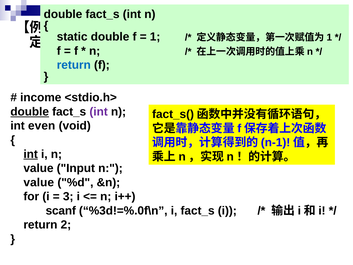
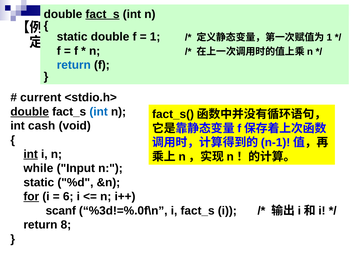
fact_s at (103, 14) underline: none -> present
income: income -> current
int at (99, 112) colour: purple -> blue
even: even -> cash
value at (38, 168): value -> while
value at (39, 182): value -> static
for underline: none -> present
3: 3 -> 6
2: 2 -> 8
